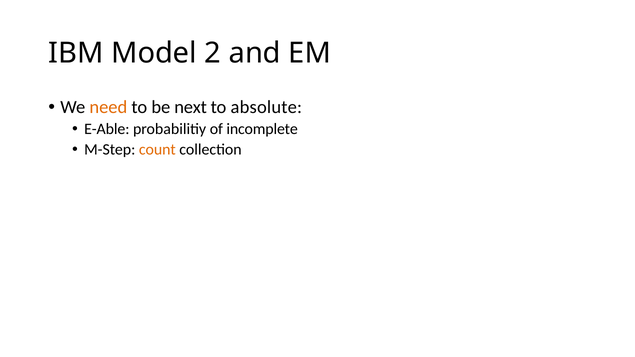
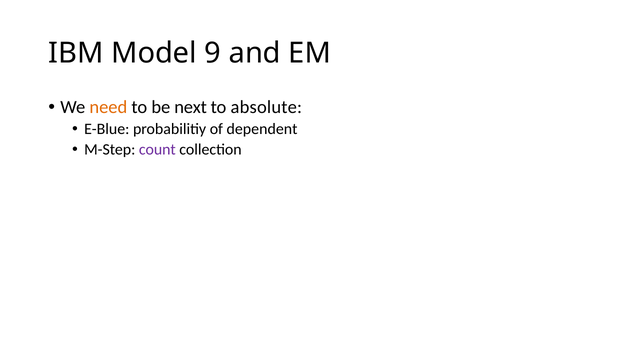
2: 2 -> 9
E-Able: E-Able -> E-Blue
incomplete: incomplete -> dependent
count colour: orange -> purple
